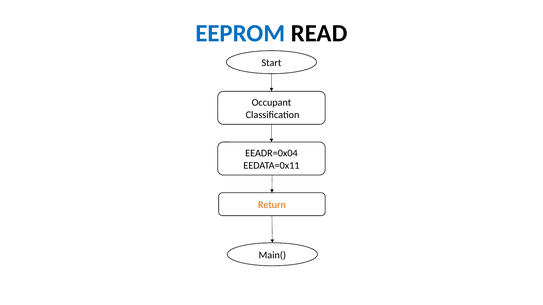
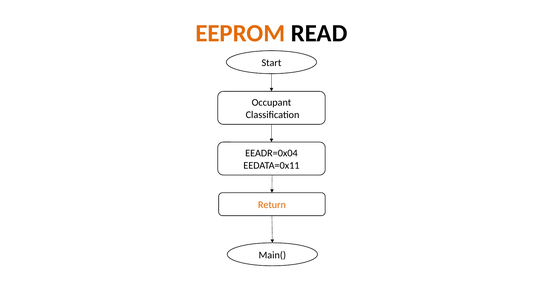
EEPROM colour: blue -> orange
